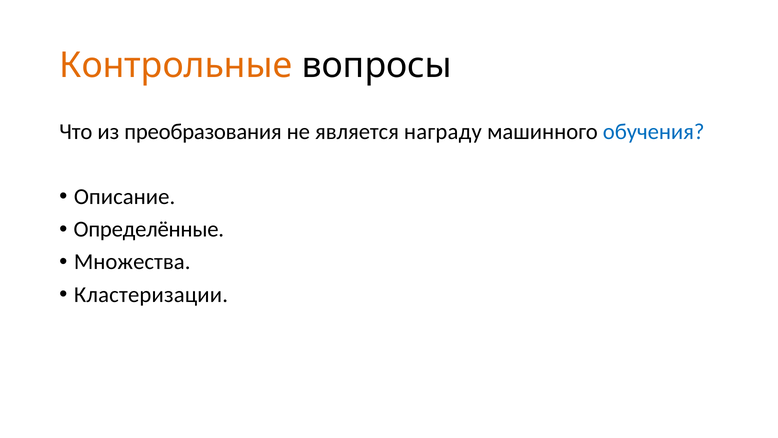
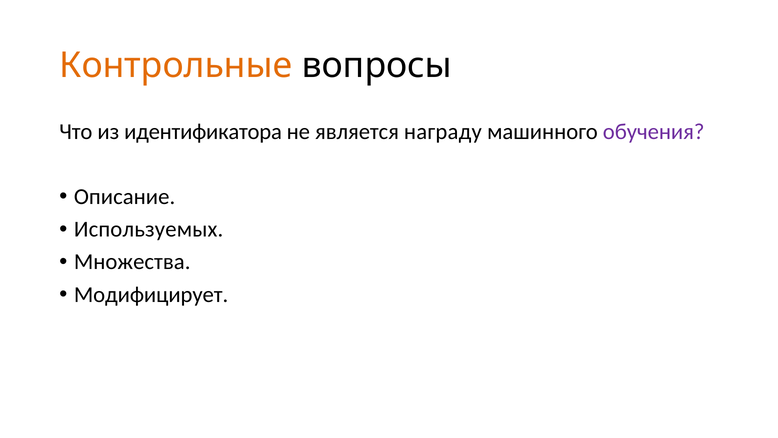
преобразования: преобразования -> идентификатора
обучения colour: blue -> purple
Определённые: Определённые -> Используемых
Кластеризации: Кластеризации -> Модифицирует
